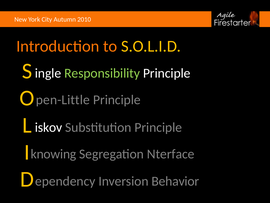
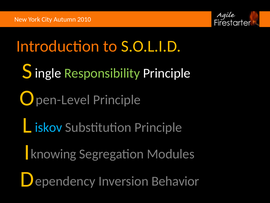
pen-Little: pen-Little -> pen-Level
iskov colour: white -> light blue
Nterface: Nterface -> Modules
